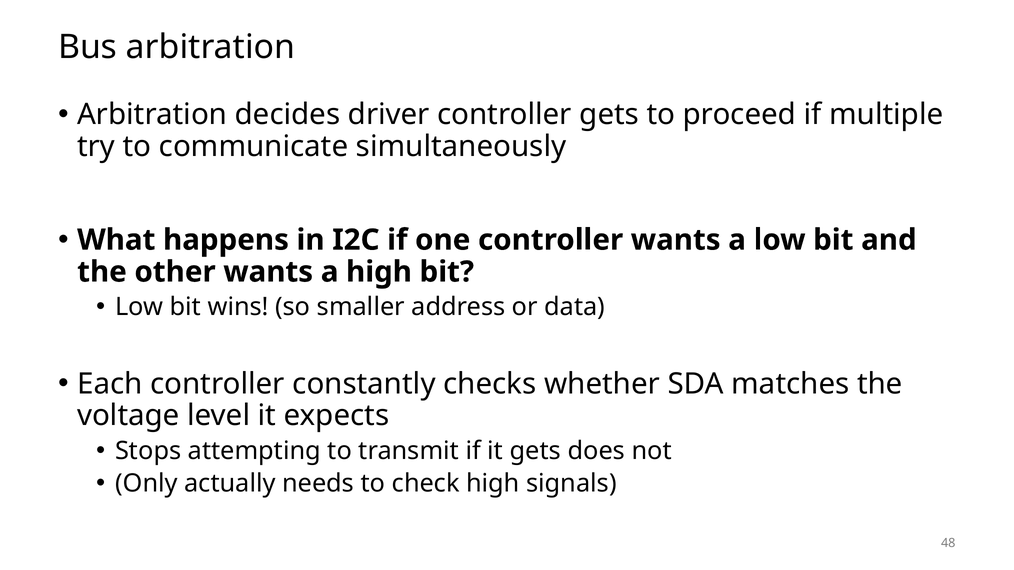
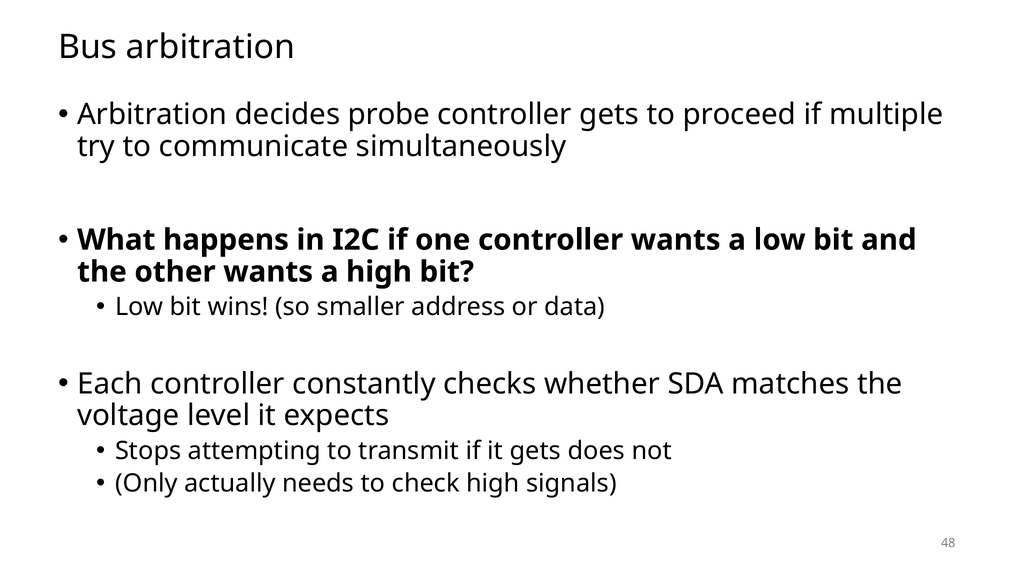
driver: driver -> probe
